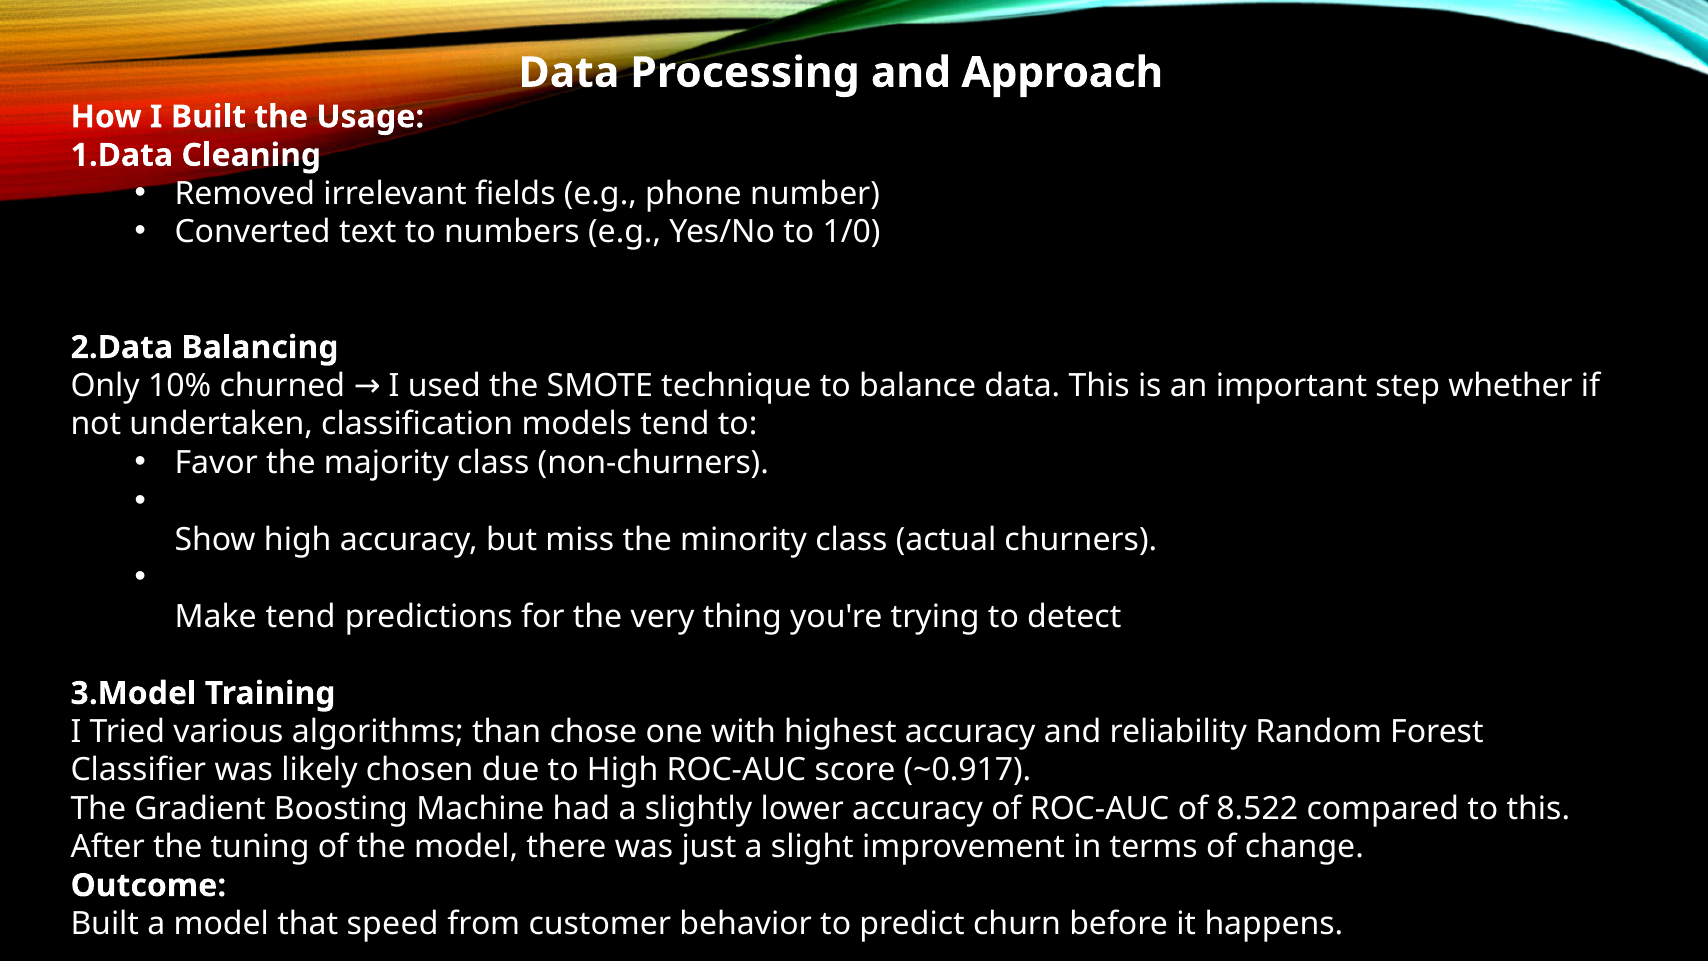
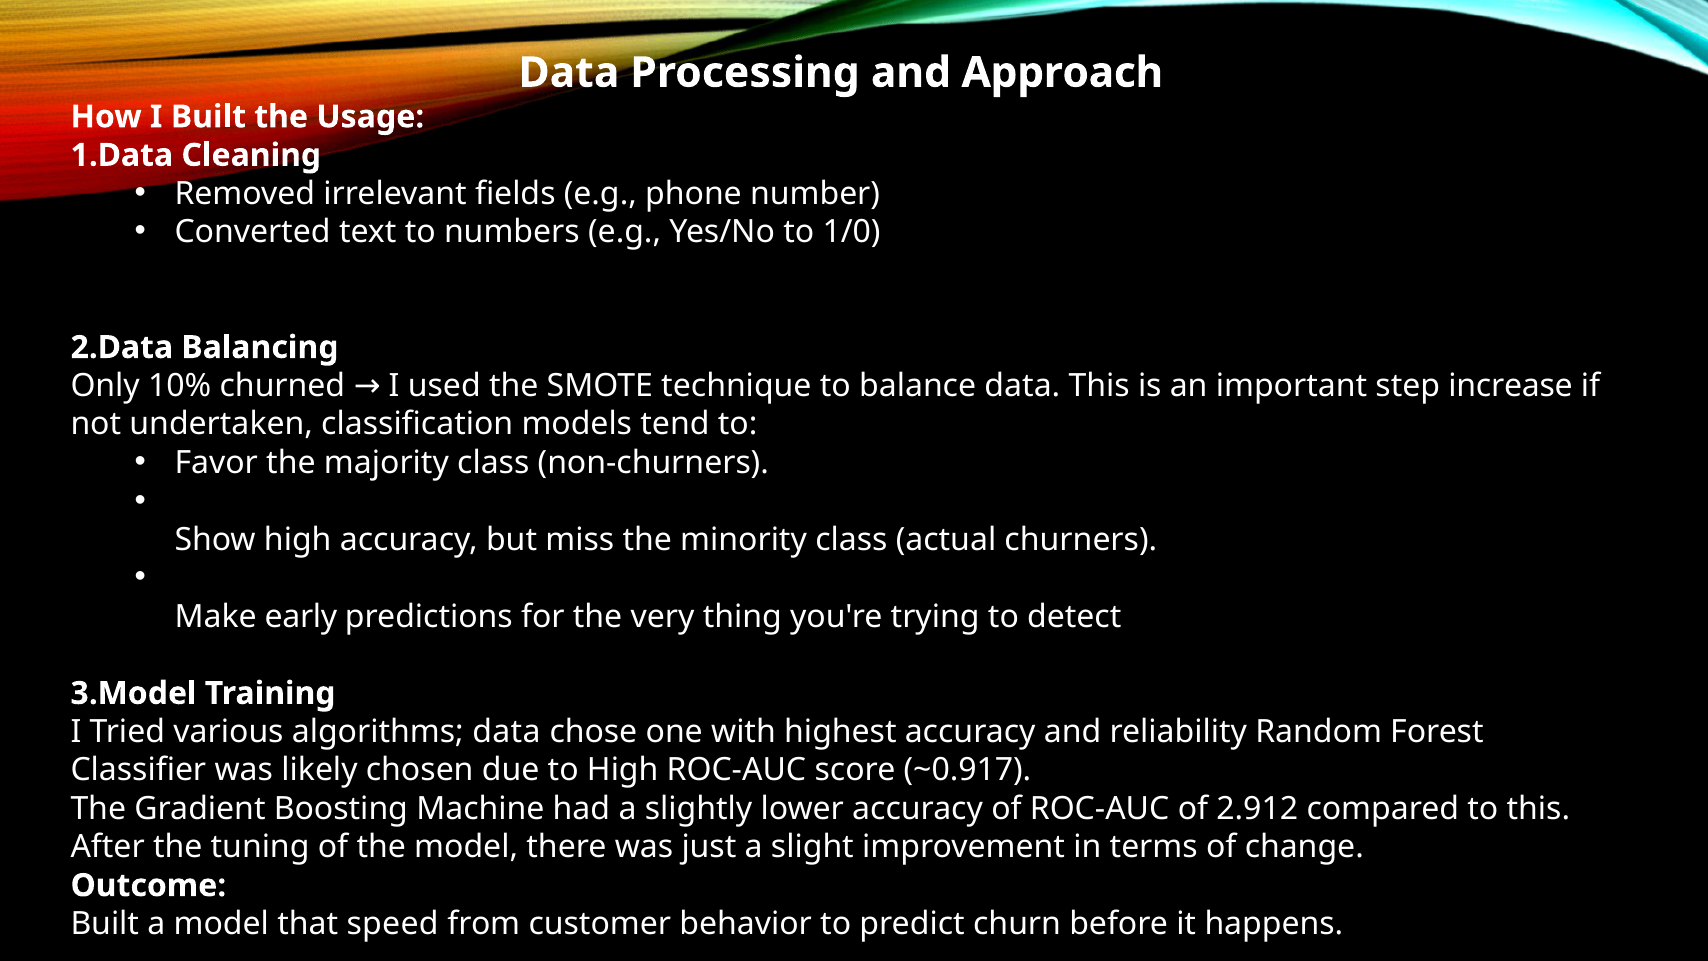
whether: whether -> increase
Make tend: tend -> early
algorithms than: than -> data
8.522: 8.522 -> 2.912
